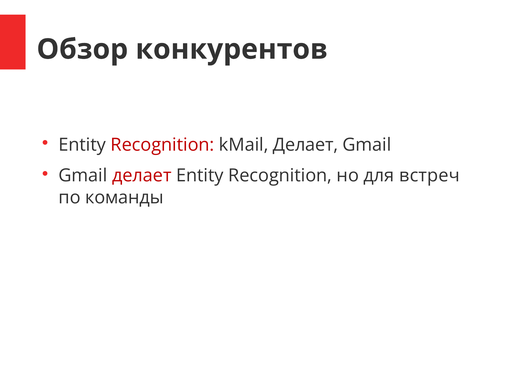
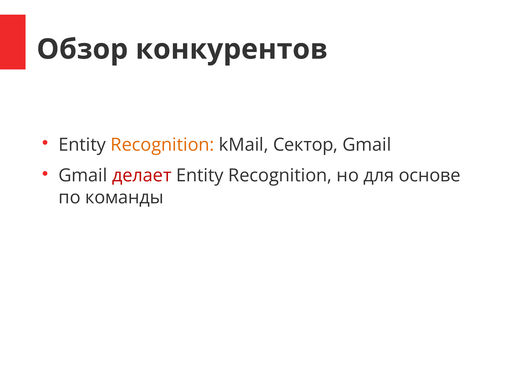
Recognition at (163, 145) colour: red -> orange
kMail Делает: Делает -> Сектор
встреч: встреч -> основе
